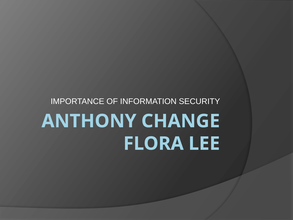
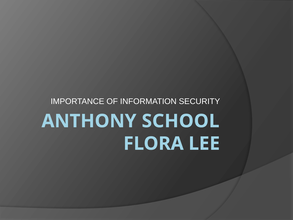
CHANGE: CHANGE -> SCHOOL
